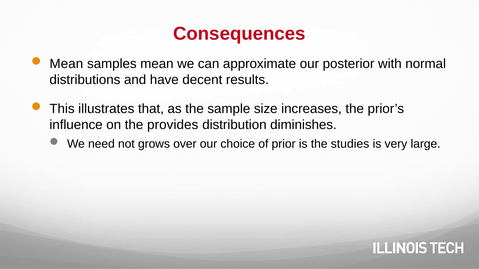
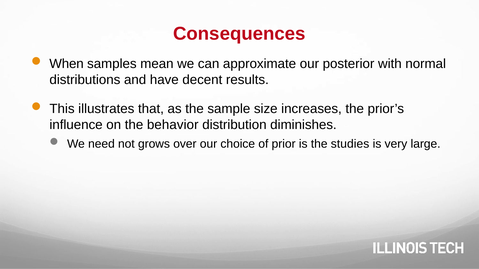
Mean at (66, 64): Mean -> When
provides: provides -> behavior
